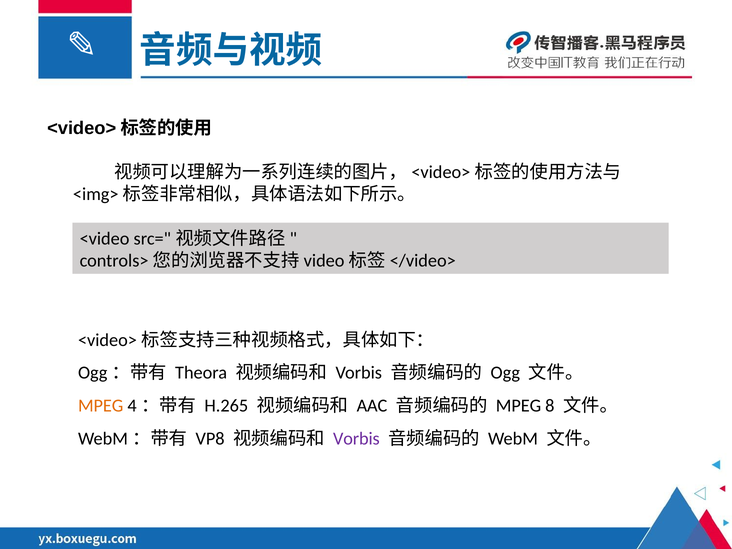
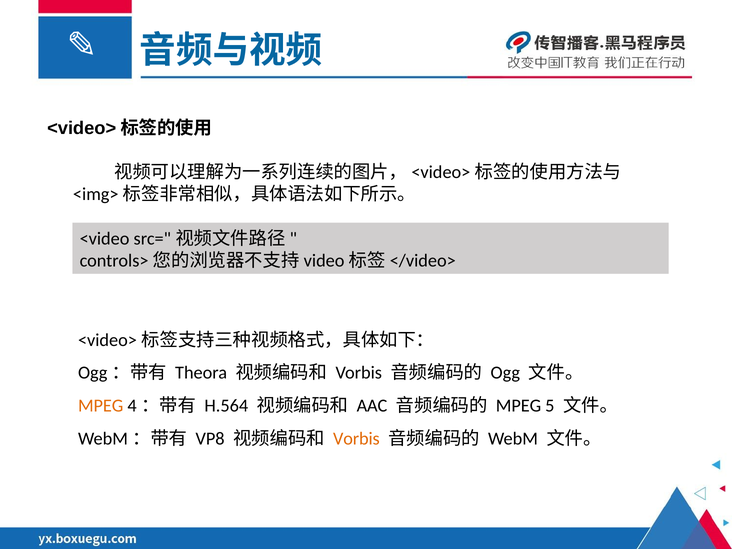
H.265: H.265 -> H.564
8: 8 -> 5
Vorbis at (356, 439) colour: purple -> orange
